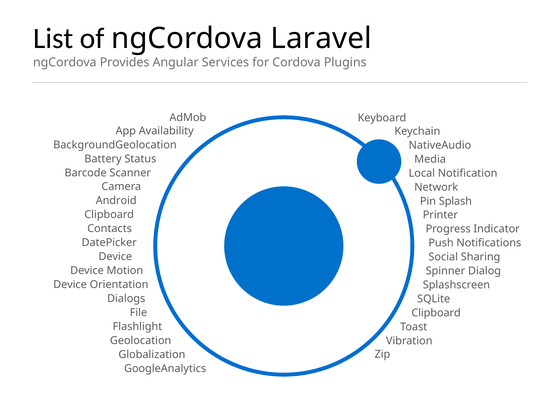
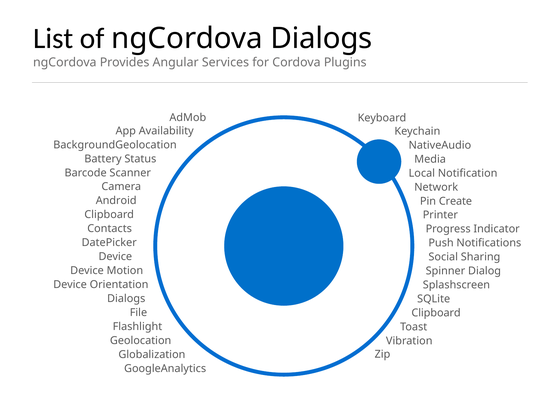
ngCordova Laravel: Laravel -> Dialogs
Splash: Splash -> Create
